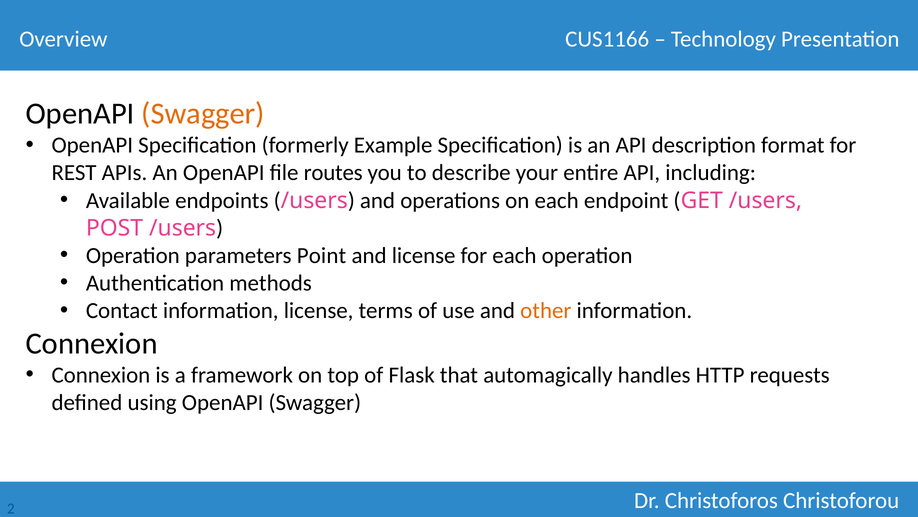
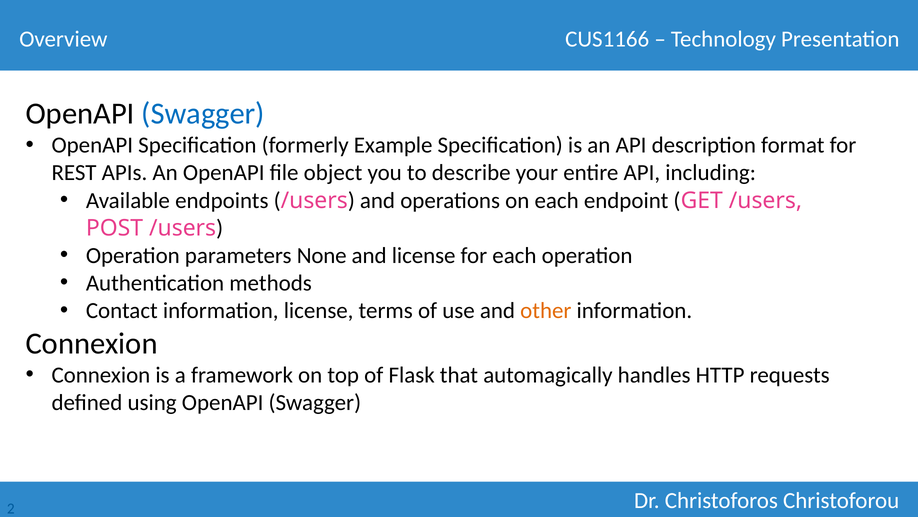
Swagger at (203, 114) colour: orange -> blue
routes: routes -> object
Point: Point -> None
